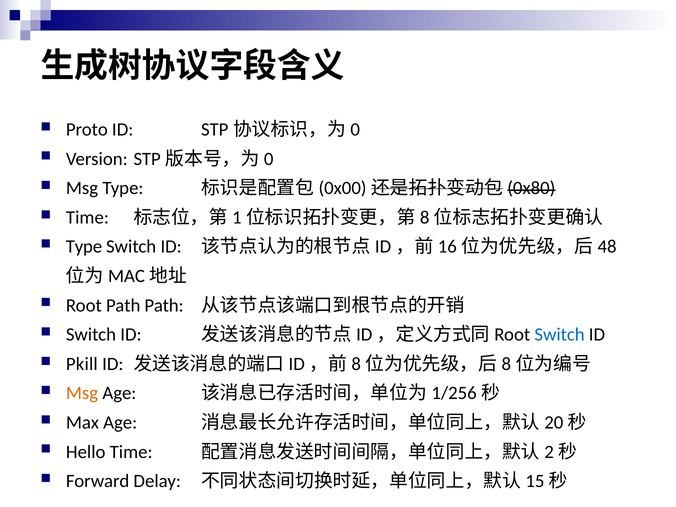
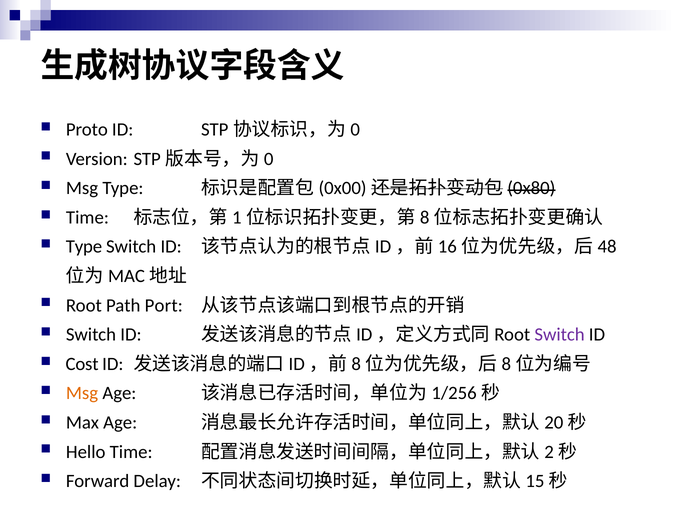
Path Path: Path -> Port
Switch at (560, 335) colour: blue -> purple
Pkill: Pkill -> Cost
